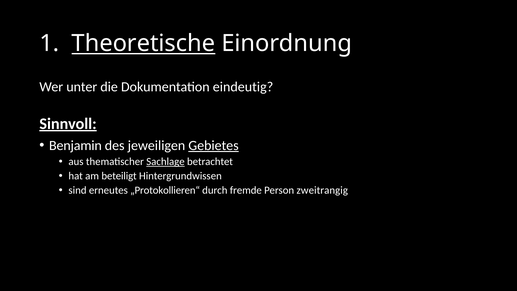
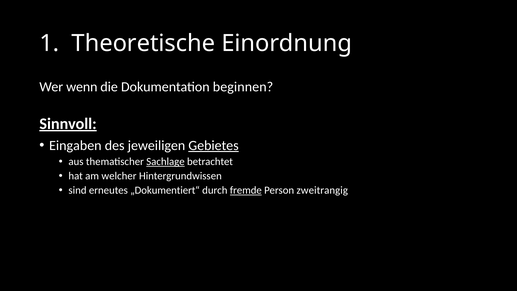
Theoretische underline: present -> none
unter: unter -> wenn
eindeutig: eindeutig -> beginnen
Benjamin: Benjamin -> Eingaben
beteiligt: beteiligt -> welcher
„Protokollieren“: „Protokollieren“ -> „Dokumentiert“
fremde underline: none -> present
